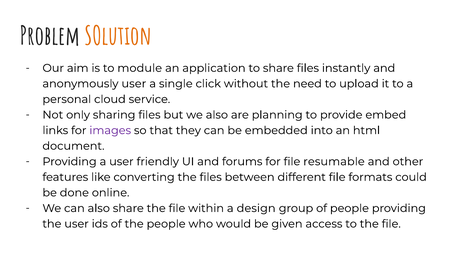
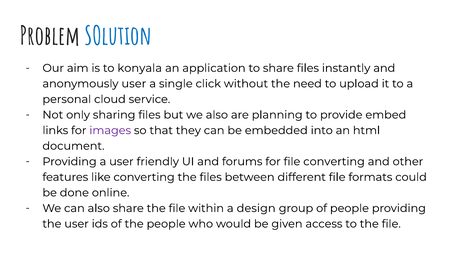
SOlution colour: orange -> blue
module: module -> konyala
file resumable: resumable -> converting
